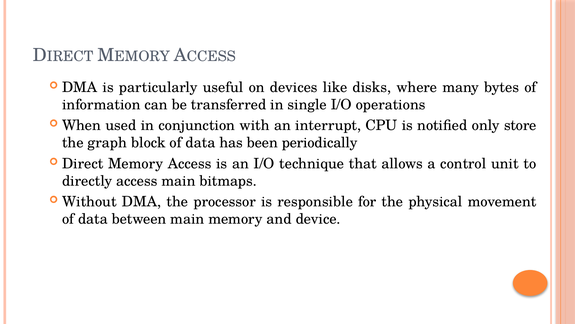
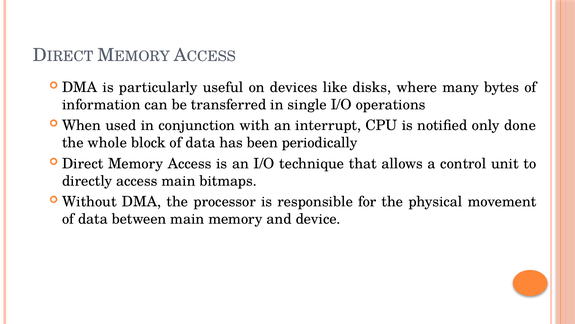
store: store -> done
graph: graph -> whole
